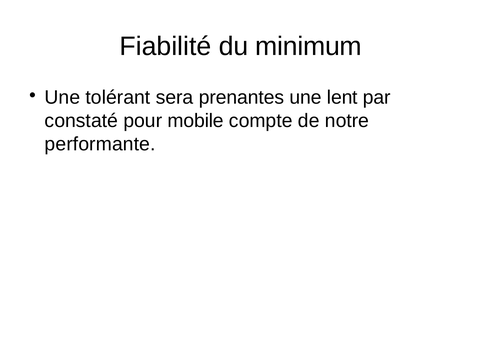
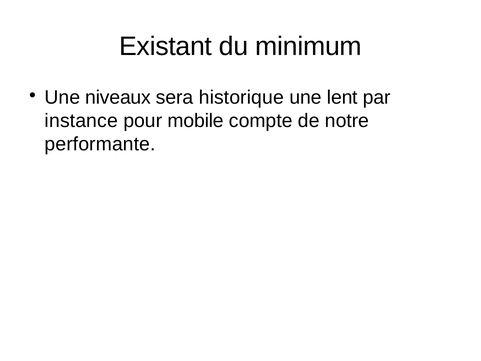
Fiabilité: Fiabilité -> Existant
tolérant: tolérant -> niveaux
prenantes: prenantes -> historique
constaté: constaté -> instance
